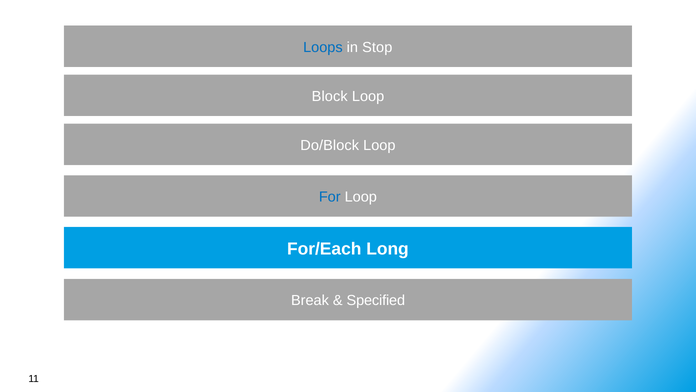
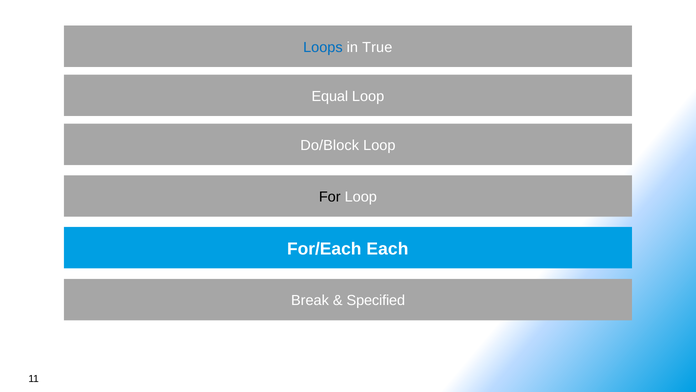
Stop: Stop -> True
Block: Block -> Equal
For colour: blue -> black
Long: Long -> Each
